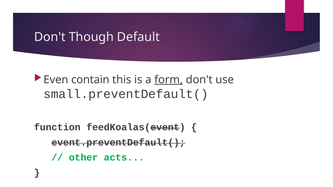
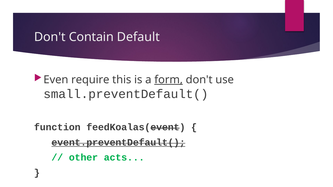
Though: Though -> Contain
contain: contain -> require
event.preventDefault( underline: none -> present
